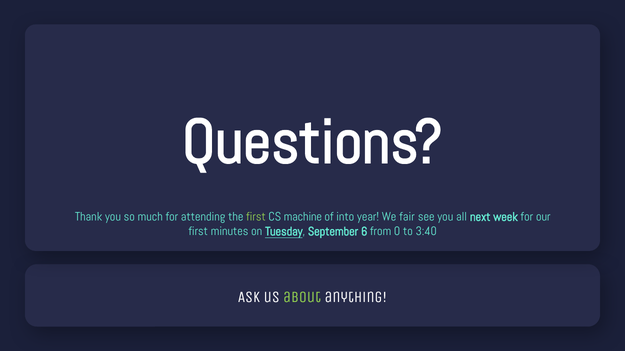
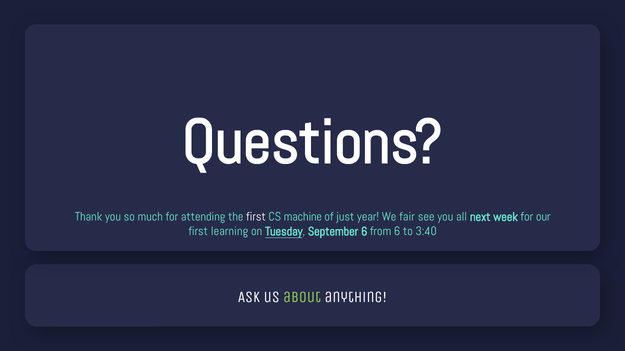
first at (256, 217) colour: light green -> white
into: into -> just
minutes: minutes -> learning
from 0: 0 -> 6
